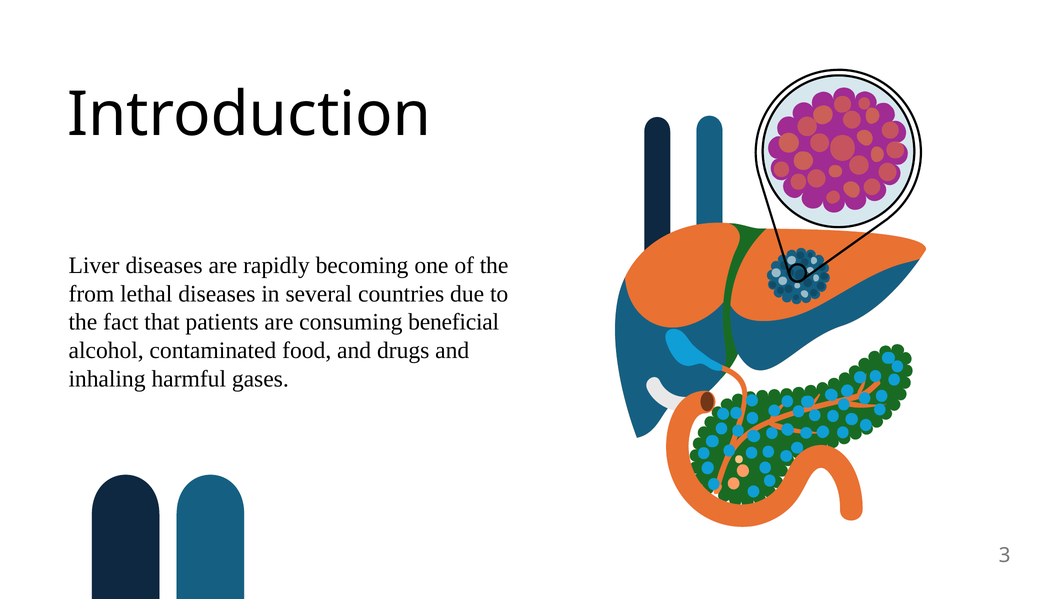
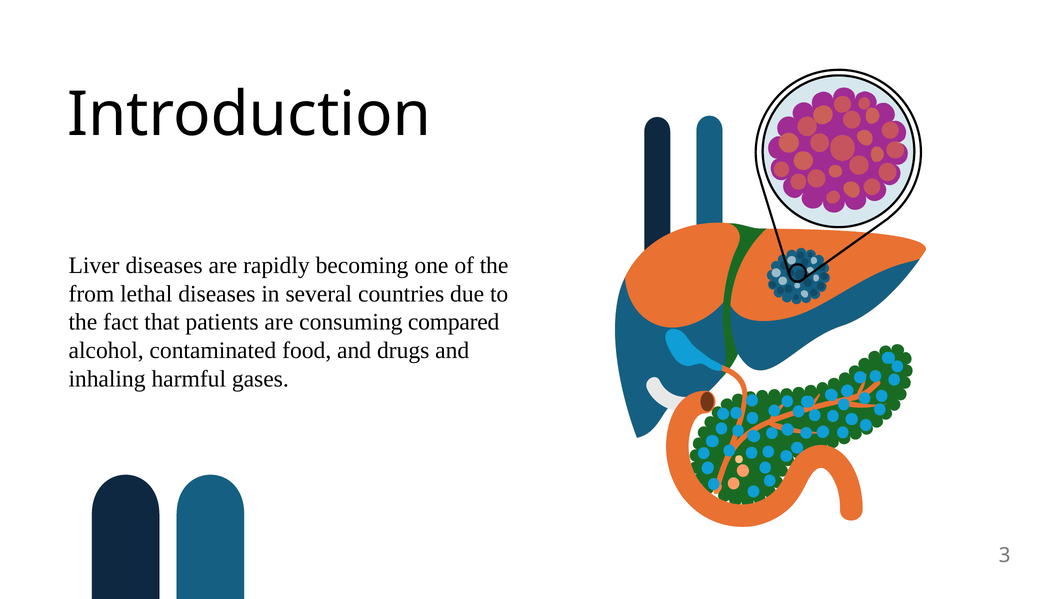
beneficial: beneficial -> compared
